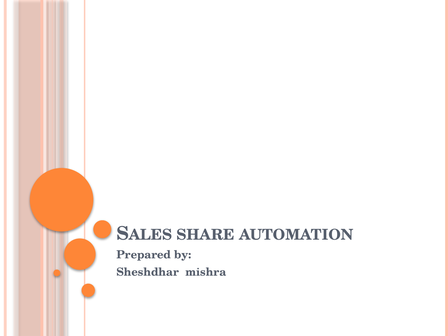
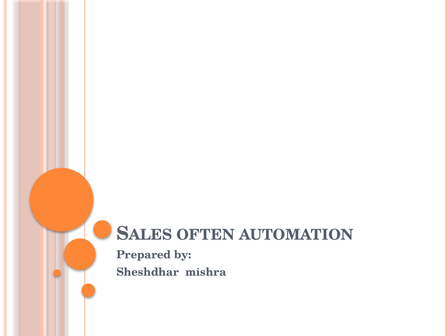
SHARE: SHARE -> OFTEN
